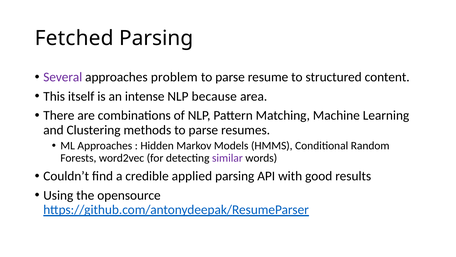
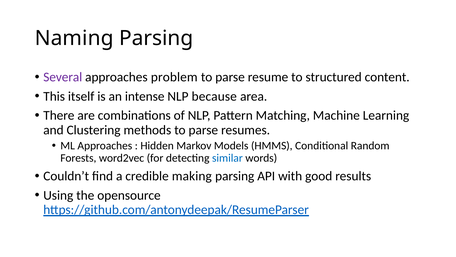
Fetched: Fetched -> Naming
similar colour: purple -> blue
applied: applied -> making
